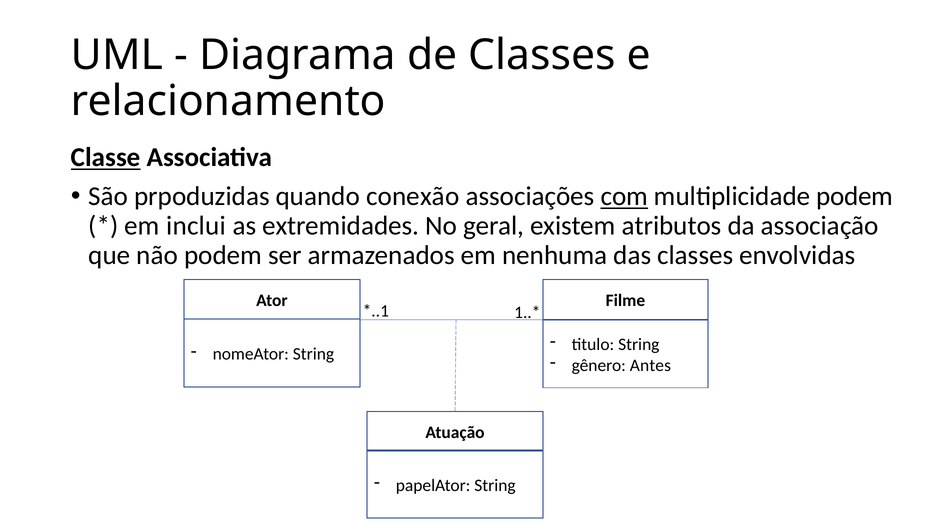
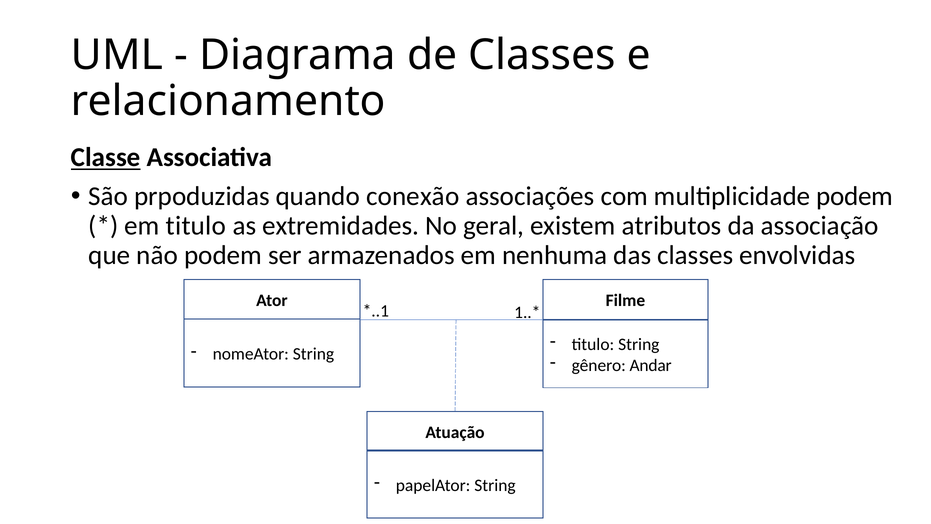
com underline: present -> none
em inclui: inclui -> titulo
Antes: Antes -> Andar
